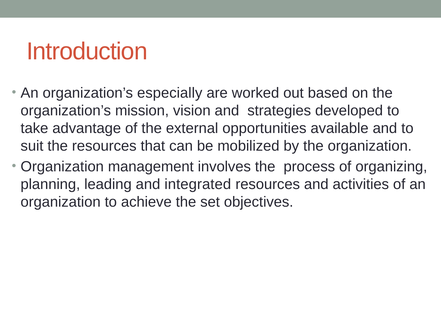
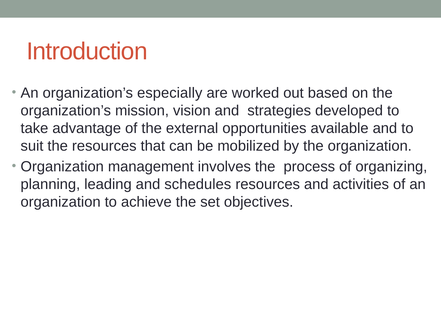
integrated: integrated -> schedules
